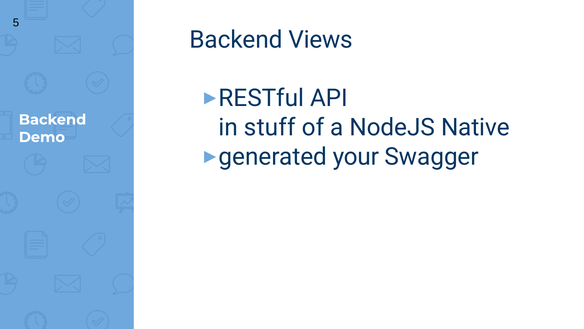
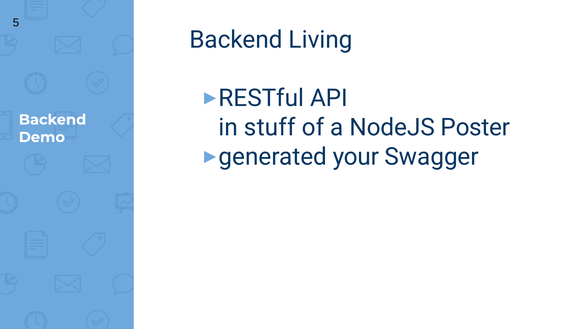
Views: Views -> Living
Native: Native -> Poster
